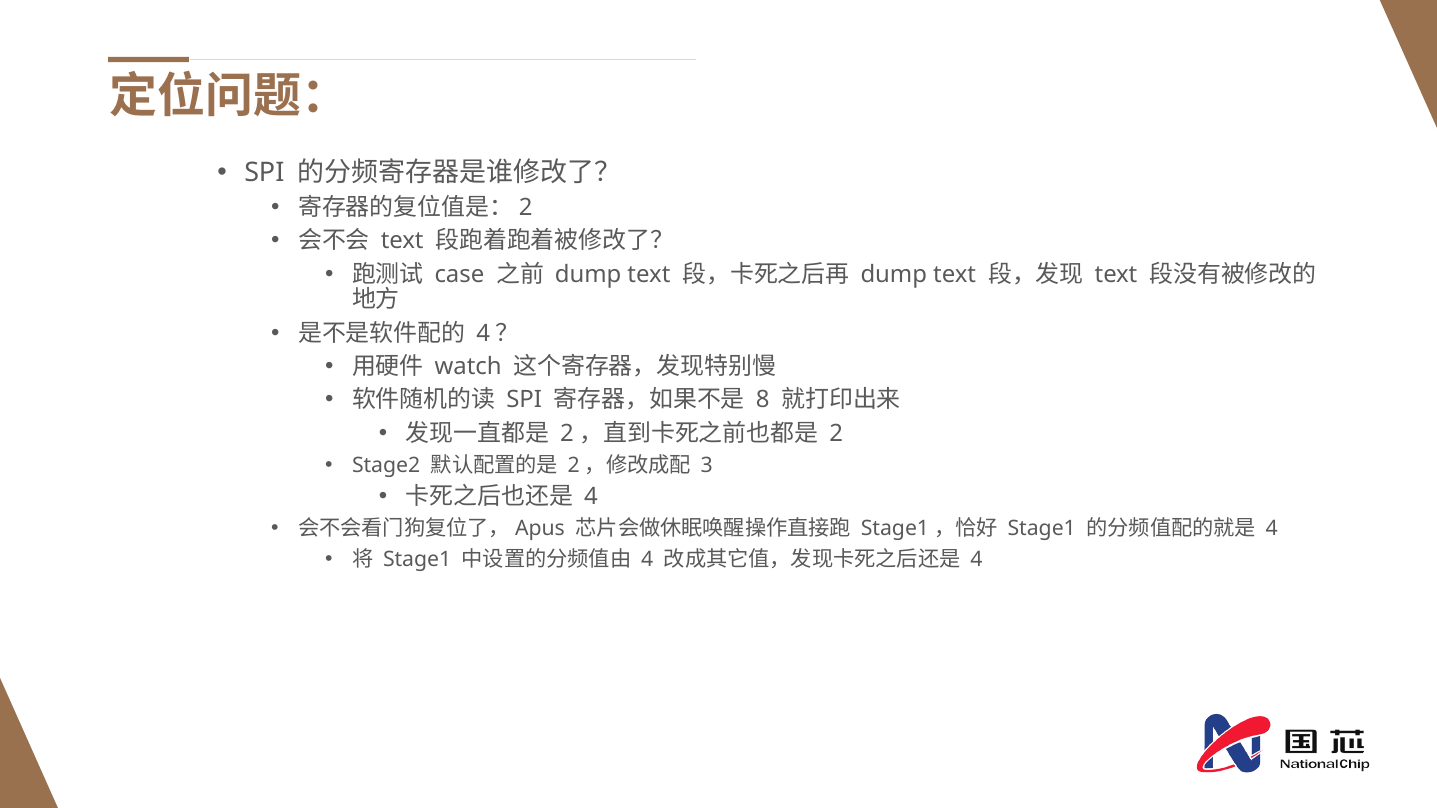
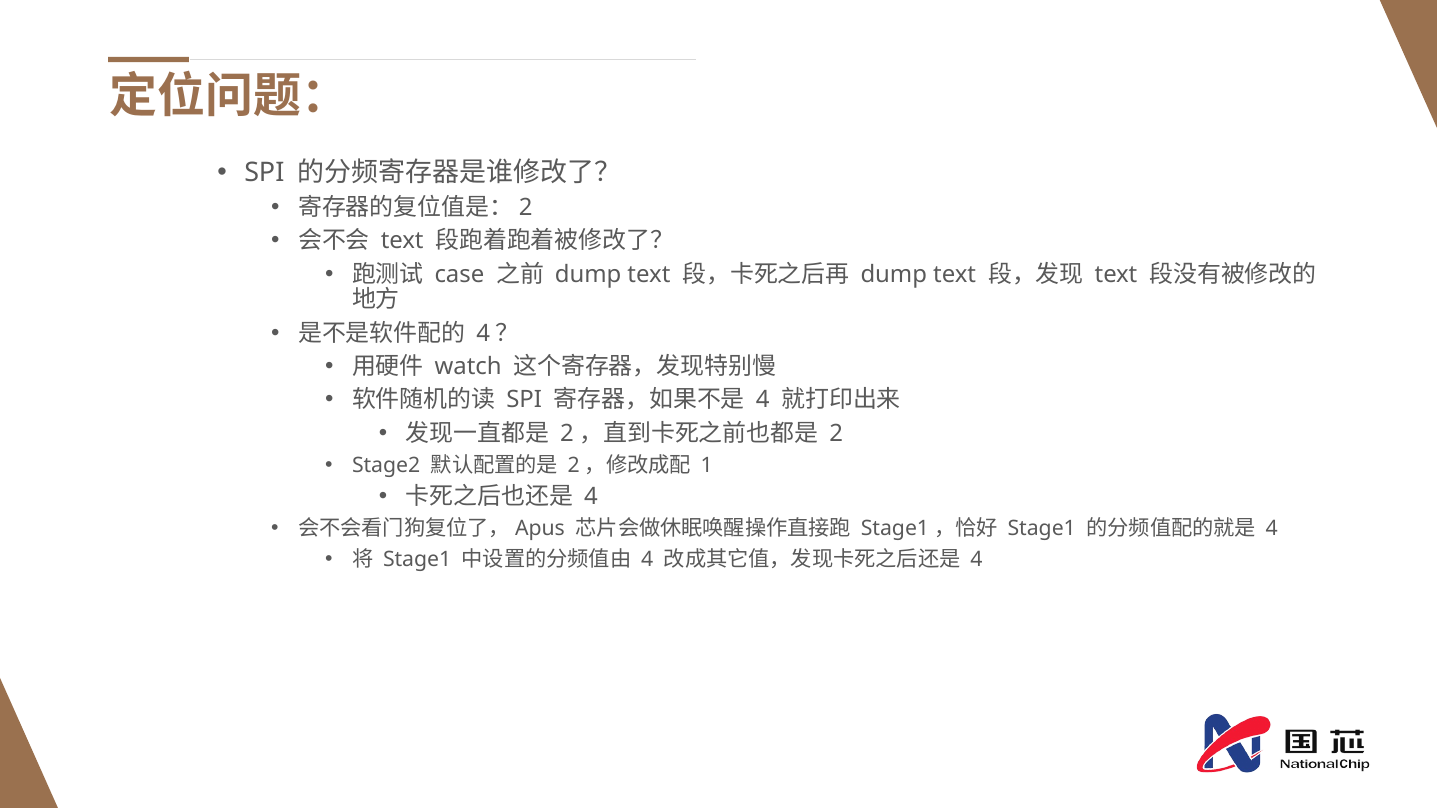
8 at (763, 400): 8 -> 4
3: 3 -> 1
